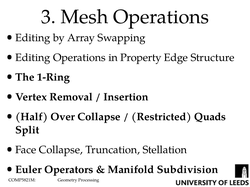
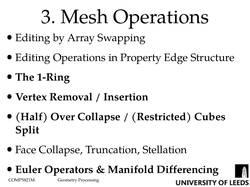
Quads: Quads -> Cubes
Subdivision: Subdivision -> Differencing
